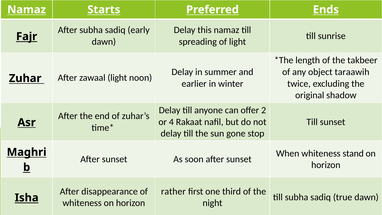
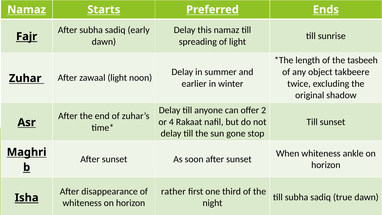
takbeer: takbeer -> tasbeeh
taraawih: taraawih -> takbeere
stand: stand -> ankle
